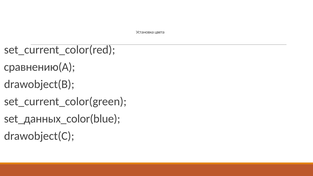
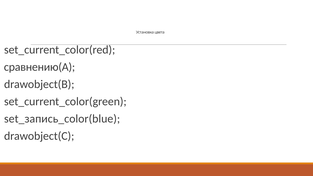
set_данных_color(blue: set_данных_color(blue -> set_запись_color(blue
